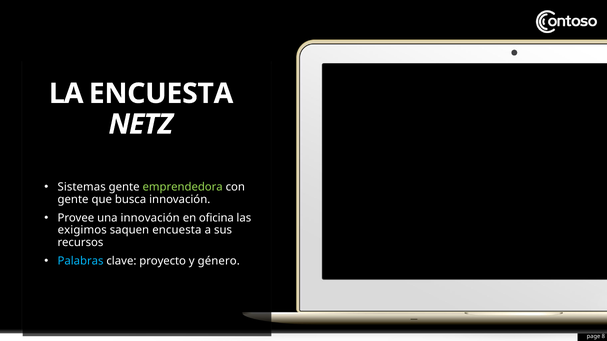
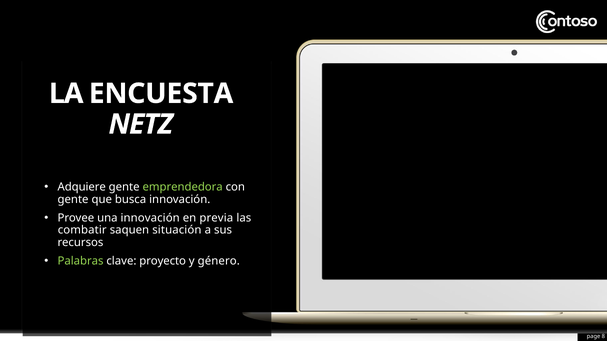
Sistemas: Sistemas -> Adquiere
oficina: oficina -> previa
exigimos: exigimos -> combatir
saquen encuesta: encuesta -> situación
Palabras colour: light blue -> light green
